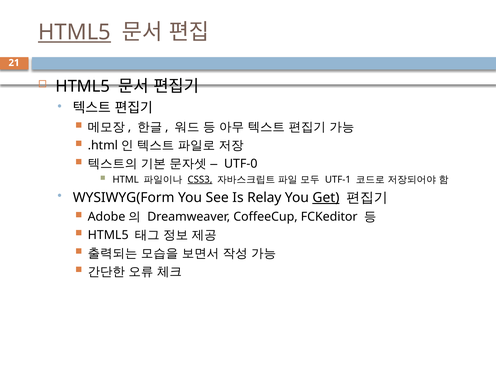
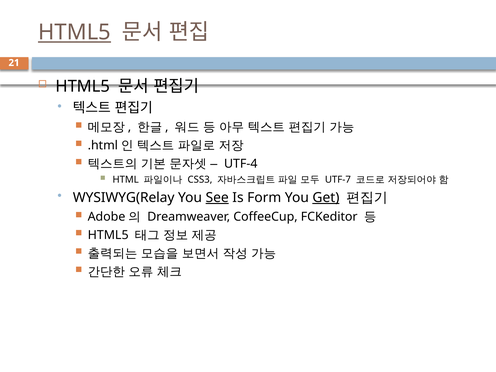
UTF-0: UTF-0 -> UTF-4
CSS3 underline: present -> none
UTF-1: UTF-1 -> UTF-7
WYSIWYG(Form: WYSIWYG(Form -> WYSIWYG(Relay
See underline: none -> present
Relay: Relay -> Form
